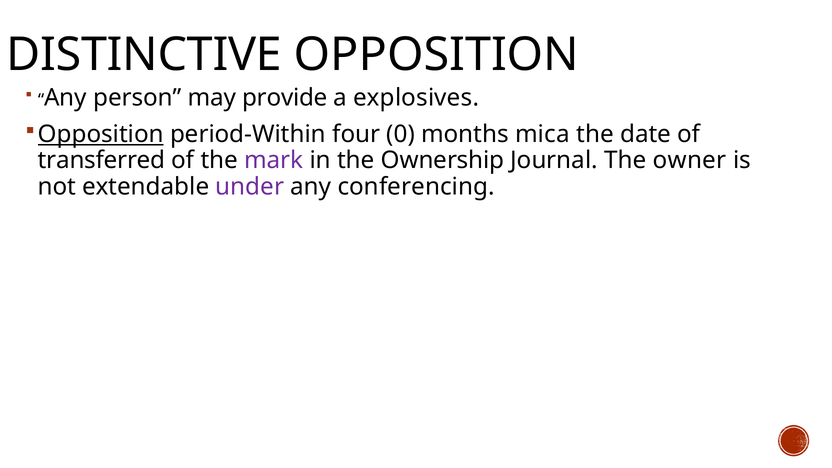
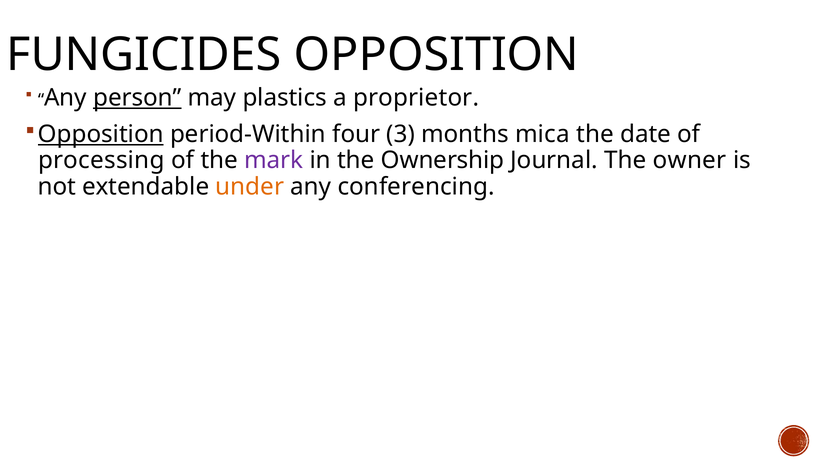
DISTINCTIVE: DISTINCTIVE -> FUNGICIDES
person underline: none -> present
provide: provide -> plastics
explosives: explosives -> proprietor
0: 0 -> 3
transferred: transferred -> processing
under colour: purple -> orange
